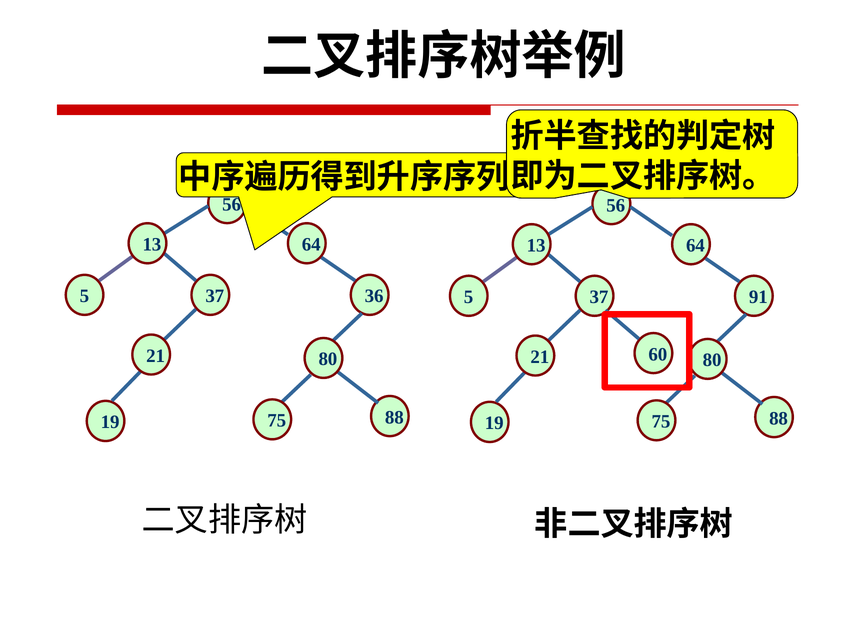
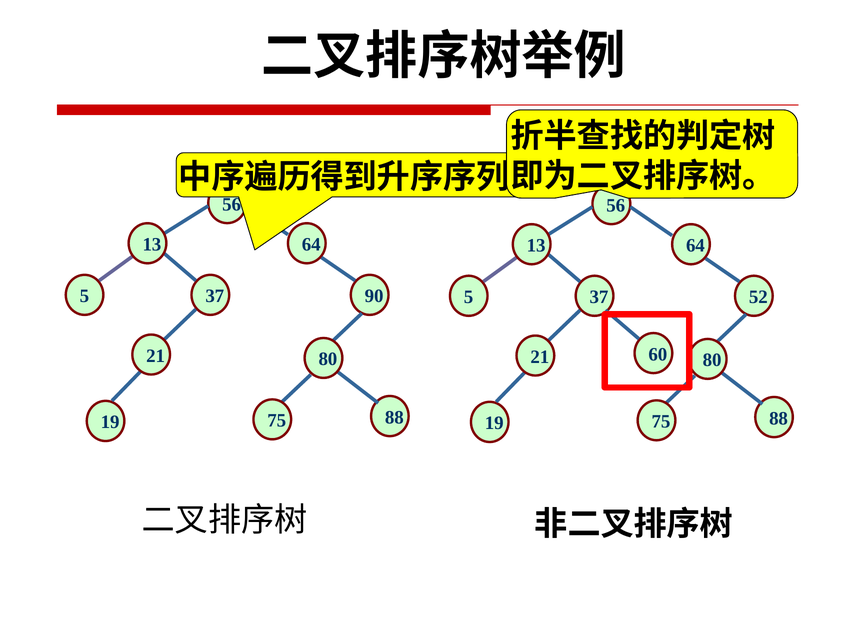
36: 36 -> 90
91: 91 -> 52
